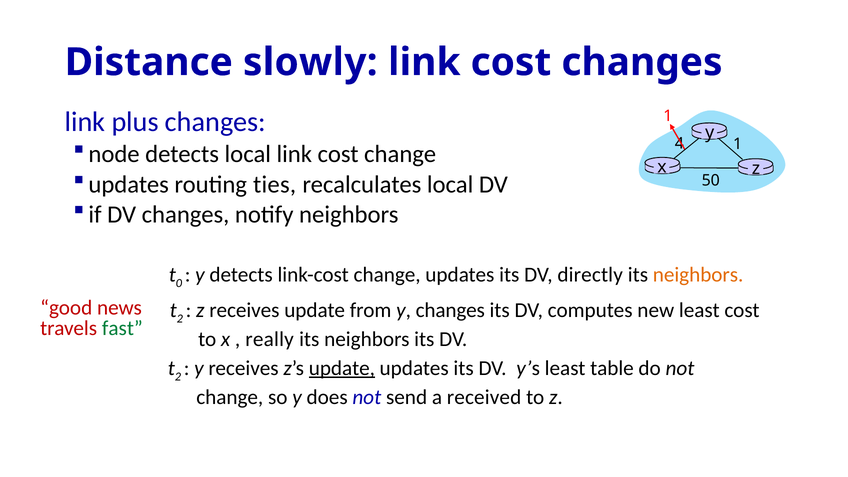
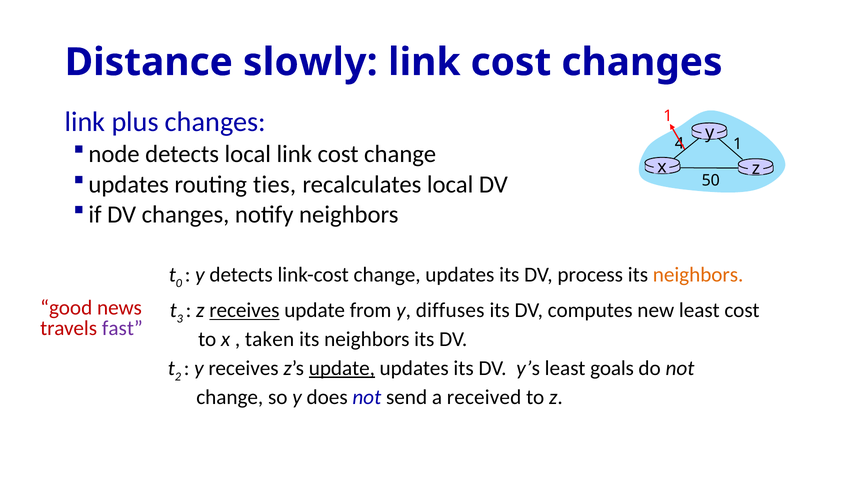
directly: directly -> process
2 at (180, 319): 2 -> 3
receives at (244, 310) underline: none -> present
y changes: changes -> diffuses
fast colour: green -> purple
really: really -> taken
table: table -> goals
